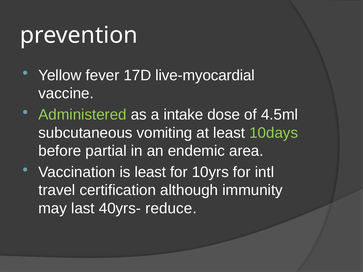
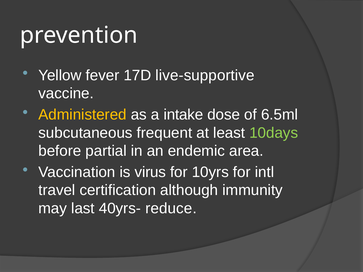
live-myocardial: live-myocardial -> live-supportive
Administered colour: light green -> yellow
4.5ml: 4.5ml -> 6.5ml
vomiting: vomiting -> frequent
is least: least -> virus
